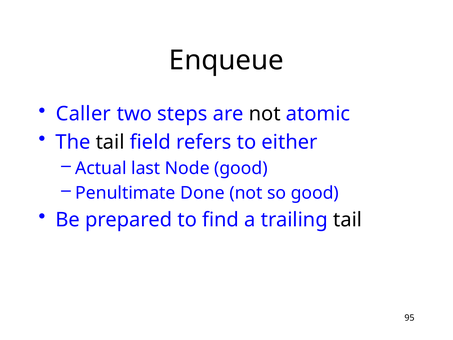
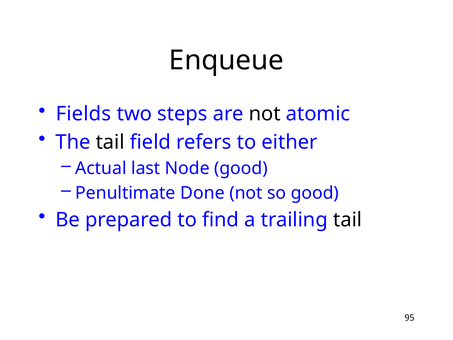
Caller: Caller -> Fields
